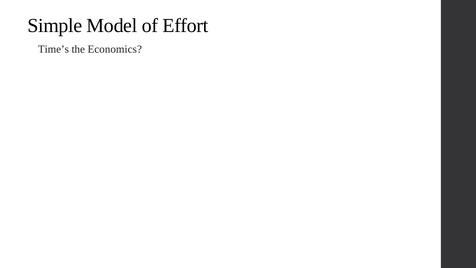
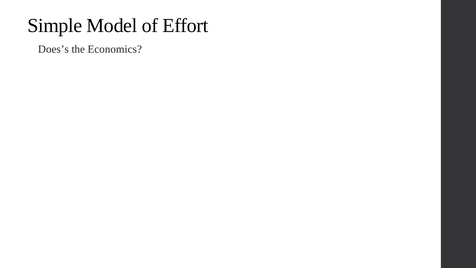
Time’s: Time’s -> Does’s
